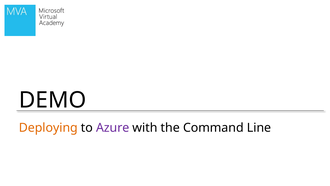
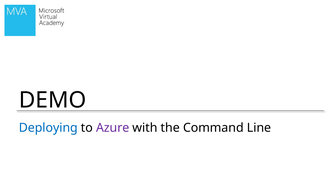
Deploying colour: orange -> blue
